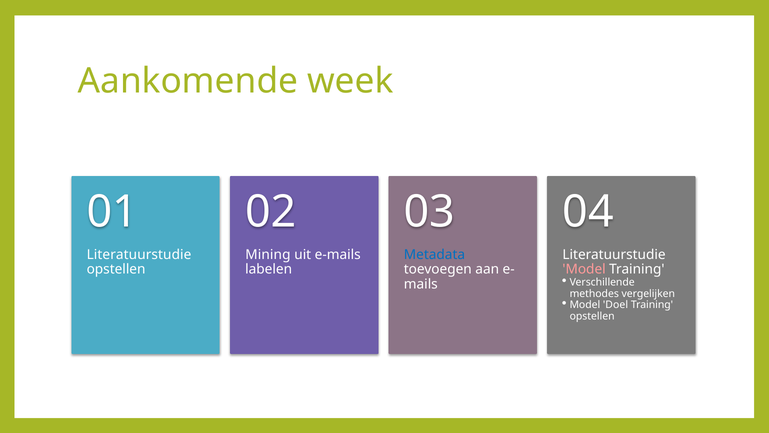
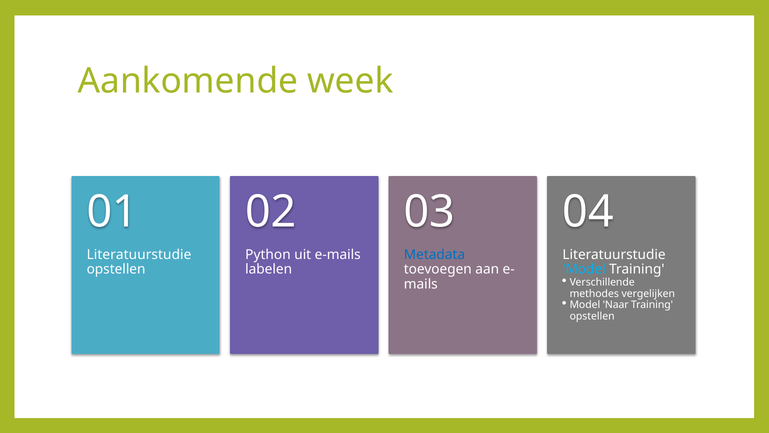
Mining: Mining -> Python
Model at (584, 269) colour: pink -> light blue
Doel: Doel -> Naar
